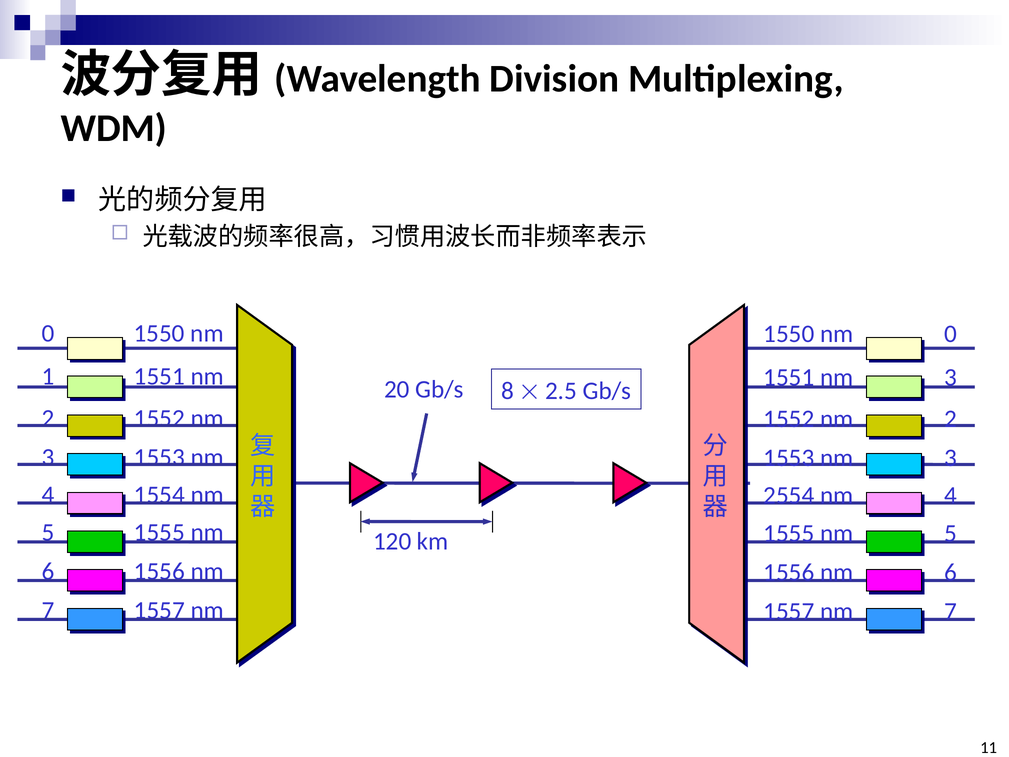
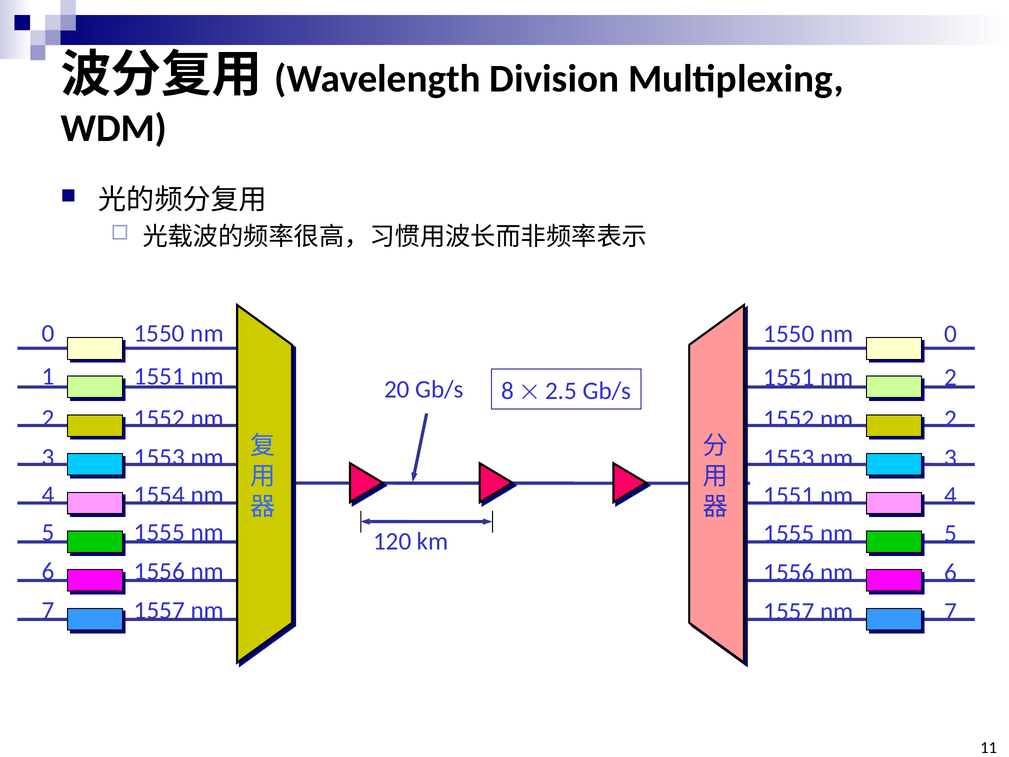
3 at (951, 377): 3 -> 2
2554 at (789, 496): 2554 -> 1551
